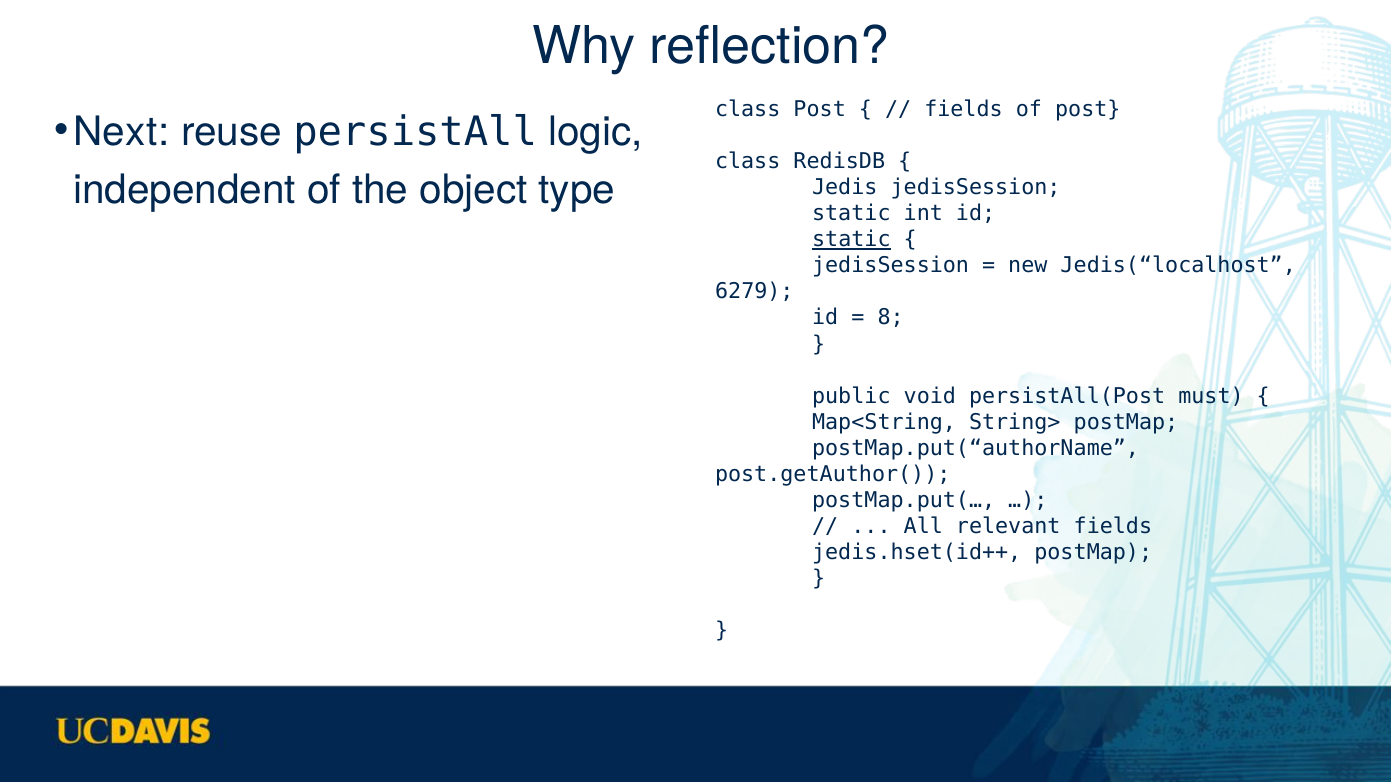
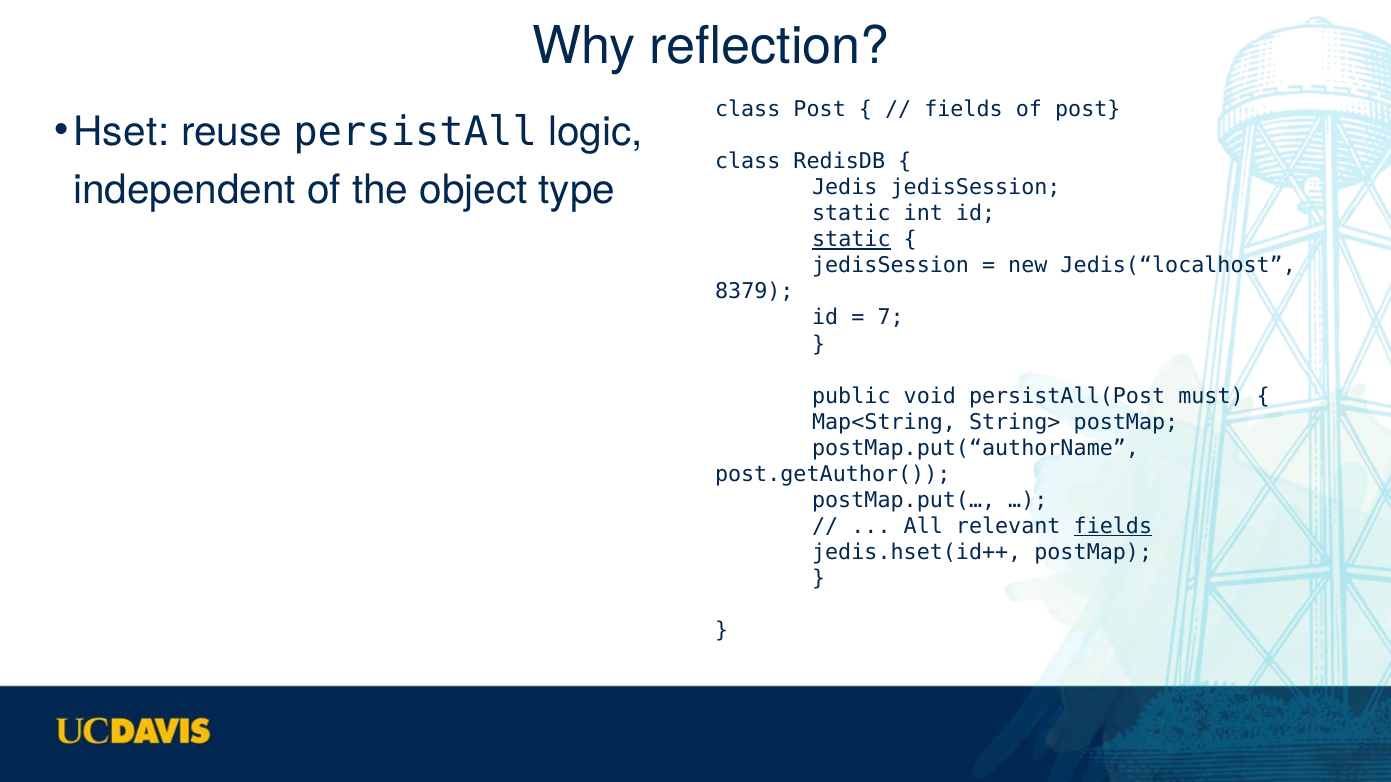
Next: Next -> Hset
6279: 6279 -> 8379
8: 8 -> 7
fields at (1113, 527) underline: none -> present
